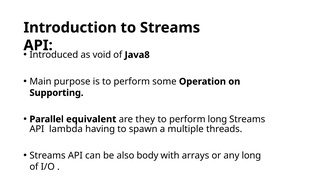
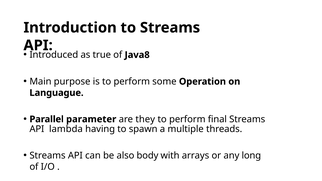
void: void -> true
Supporting: Supporting -> Languague
equivalent: equivalent -> parameter
perform long: long -> final
